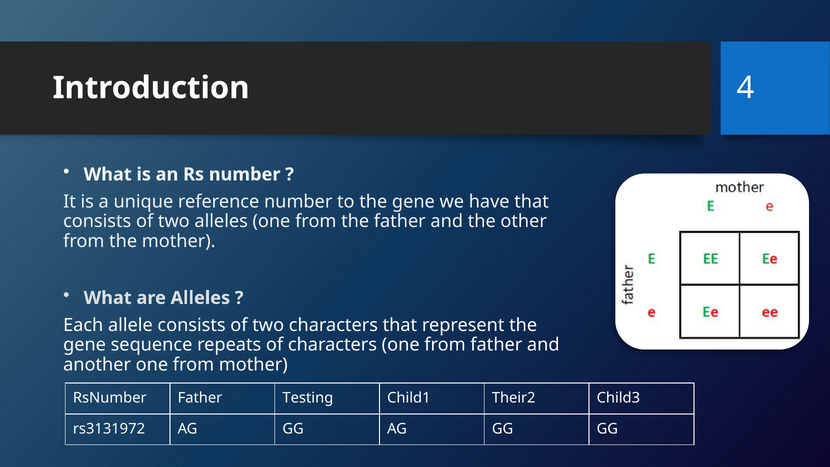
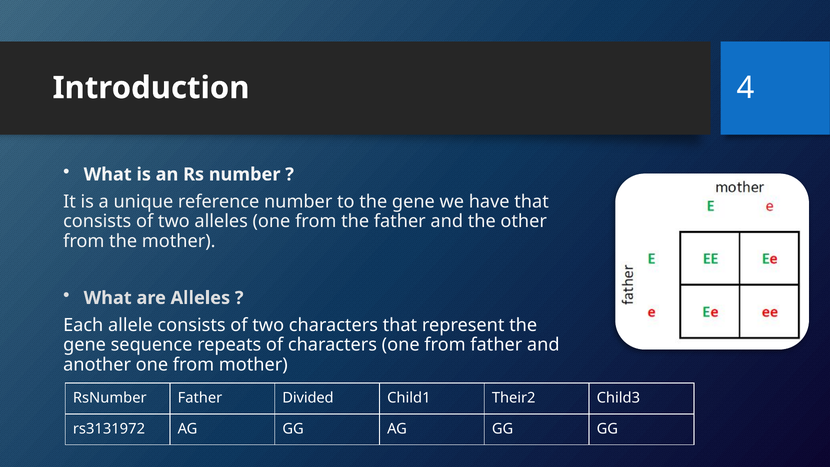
Testing: Testing -> Divided
